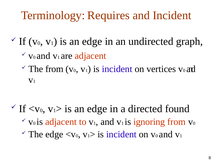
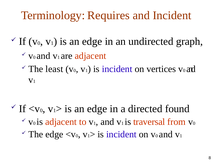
The from: from -> least
ignoring: ignoring -> traversal
